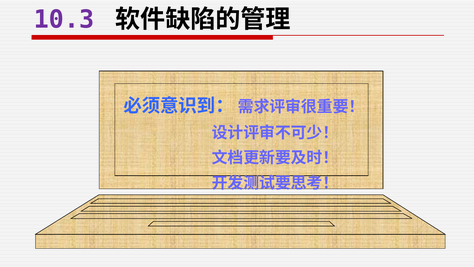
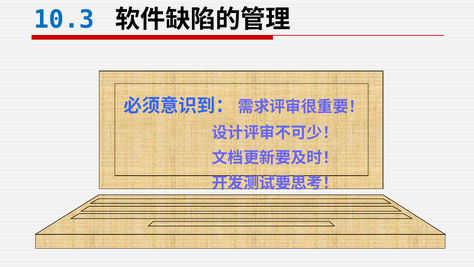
10.3 colour: purple -> blue
